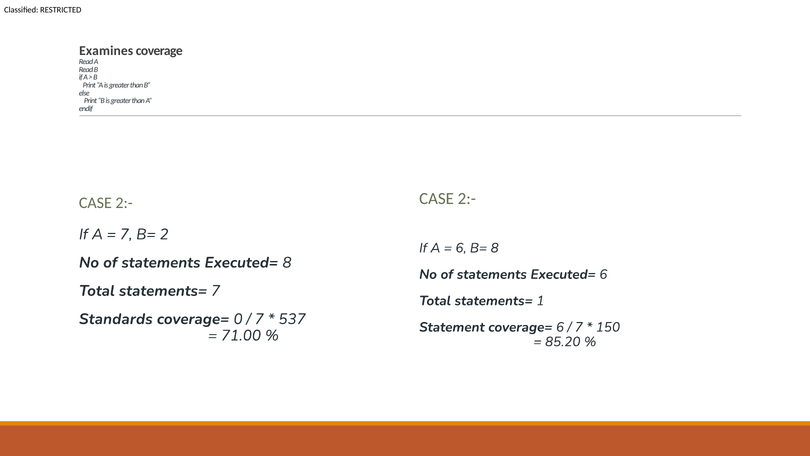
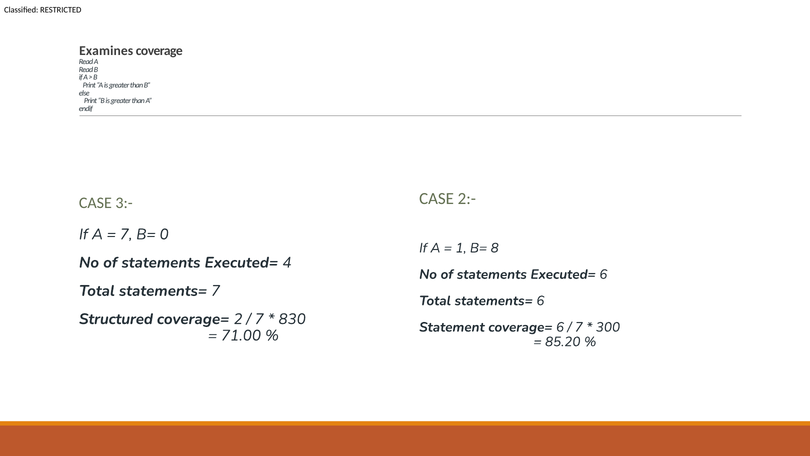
2:- at (124, 203): 2:- -> 3:-
2: 2 -> 0
6 at (461, 248): 6 -> 1
Executed= 8: 8 -> 4
statements= 1: 1 -> 6
Standards: Standards -> Structured
0: 0 -> 2
537: 537 -> 830
150: 150 -> 300
